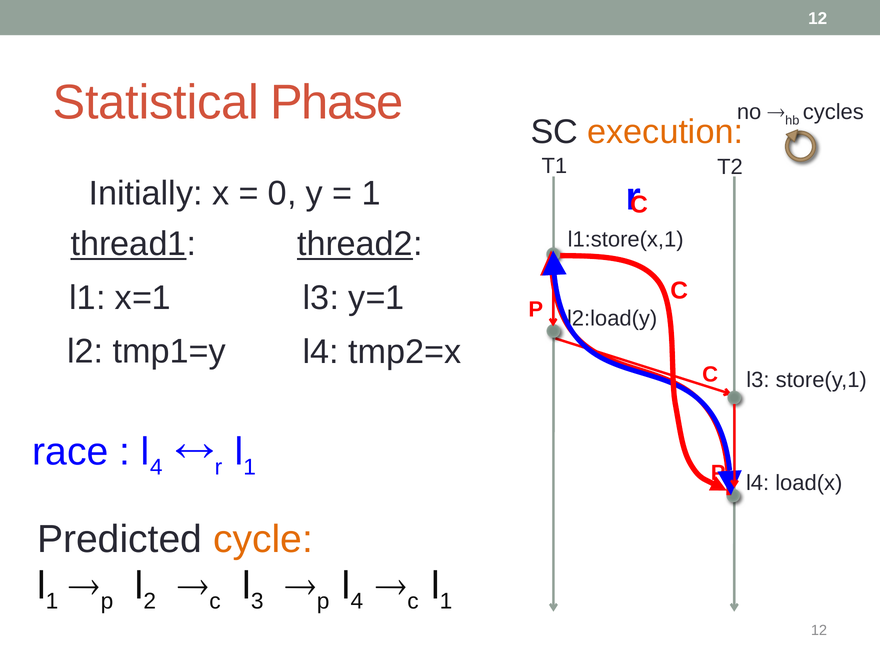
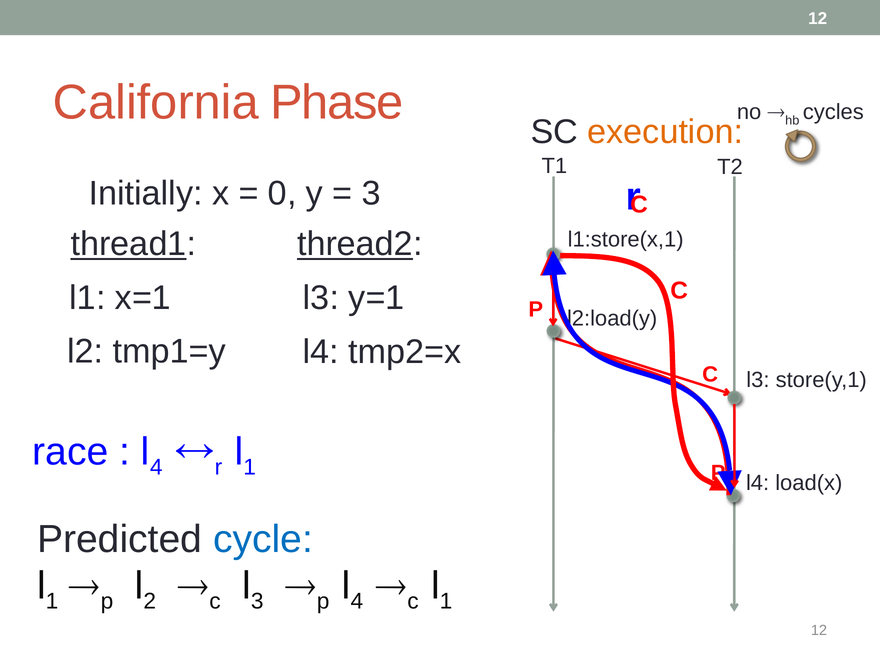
Statistical: Statistical -> California
1 at (371, 194): 1 -> 3
cycle colour: orange -> blue
